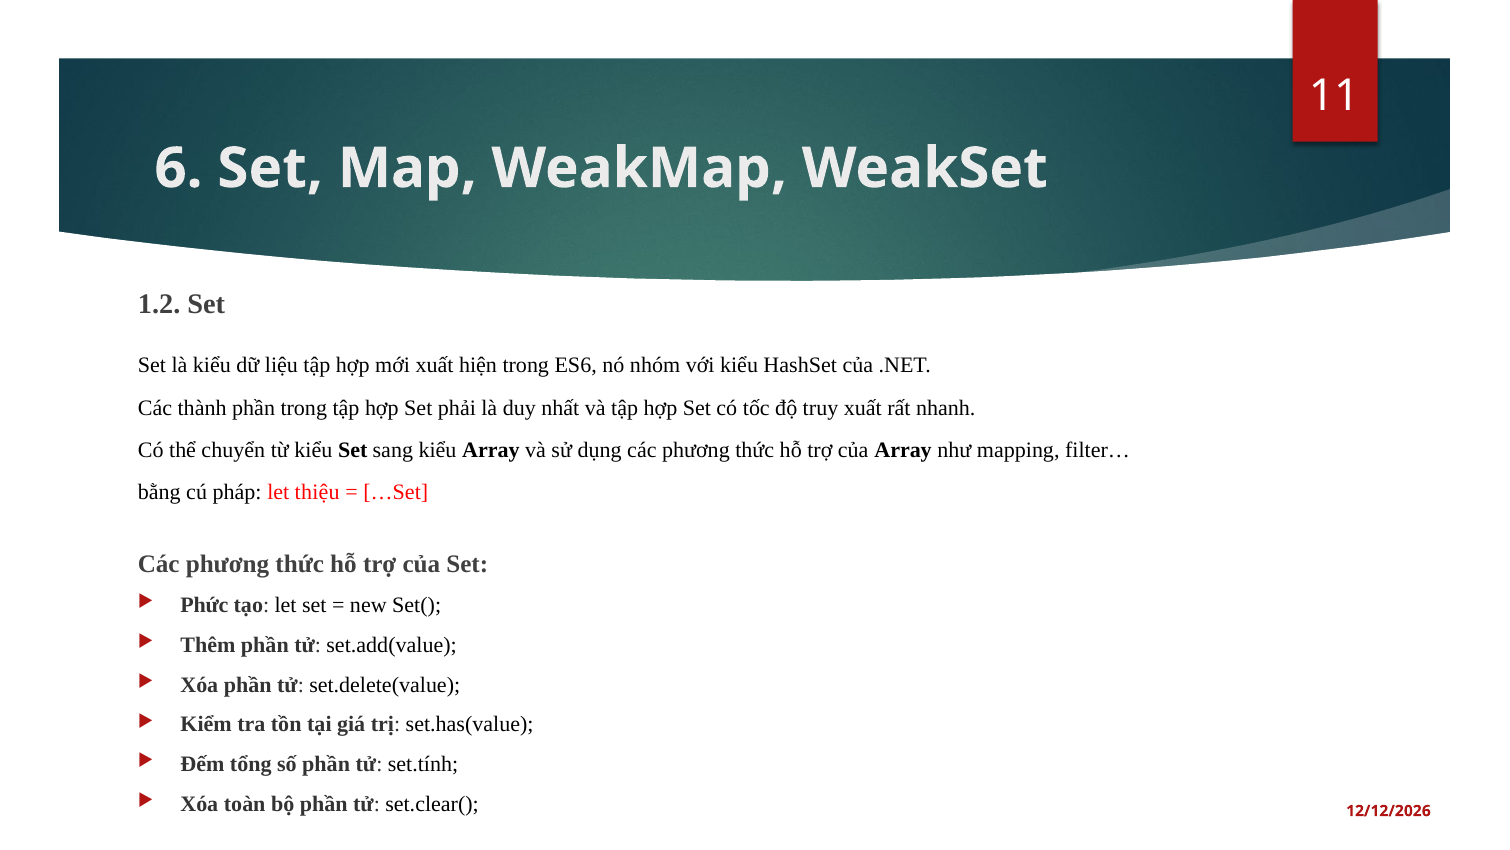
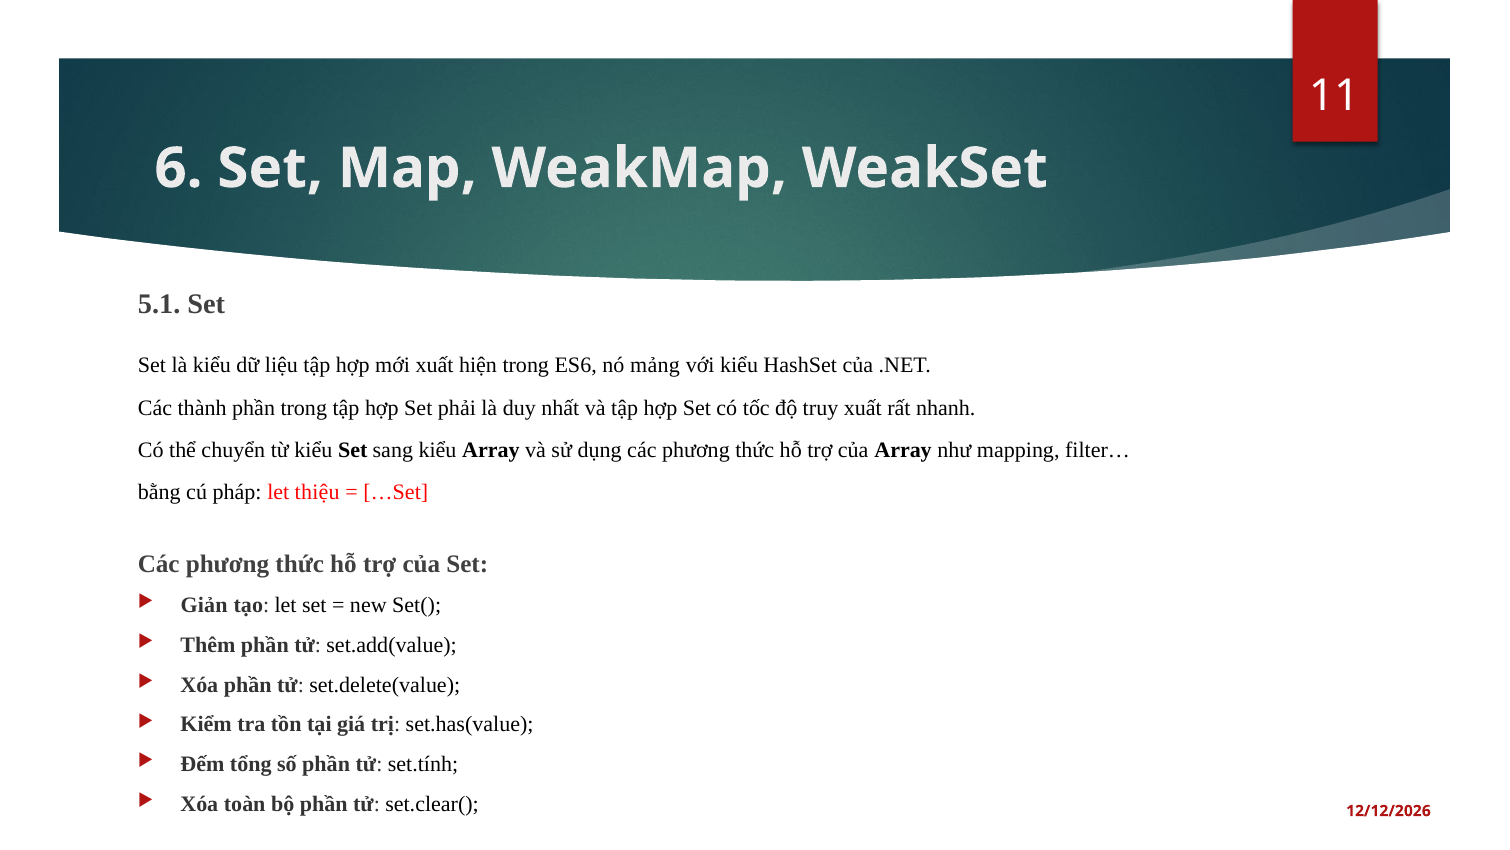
1.2: 1.2 -> 5.1
nhóm: nhóm -> mảng
Phức: Phức -> Giản
